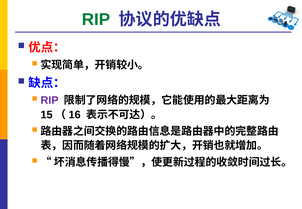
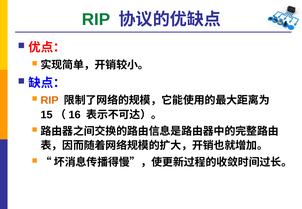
RIP at (50, 100) colour: purple -> orange
